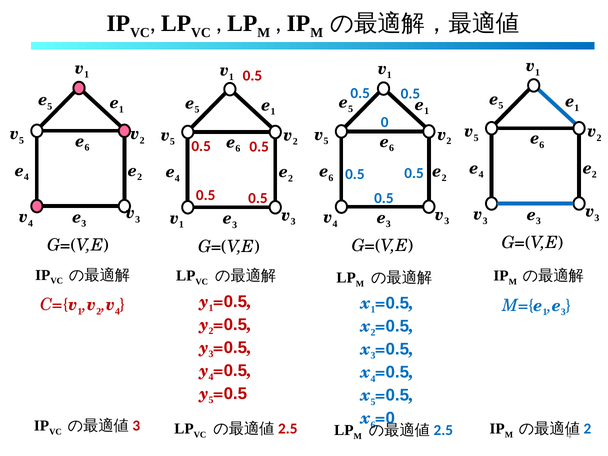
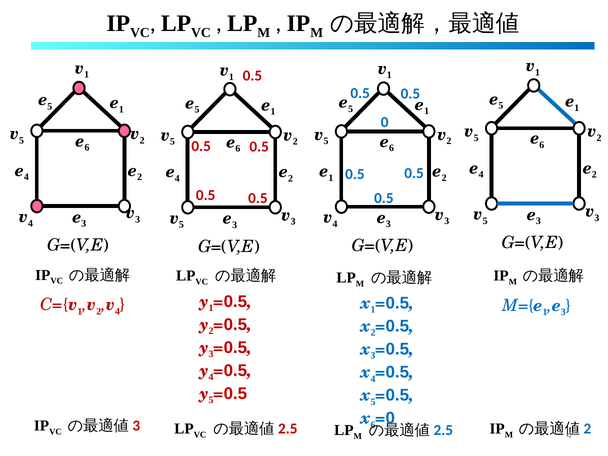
6 at (331, 178): 6 -> 1
3 at (485, 221): 3 -> 5
1 at (181, 225): 1 -> 5
